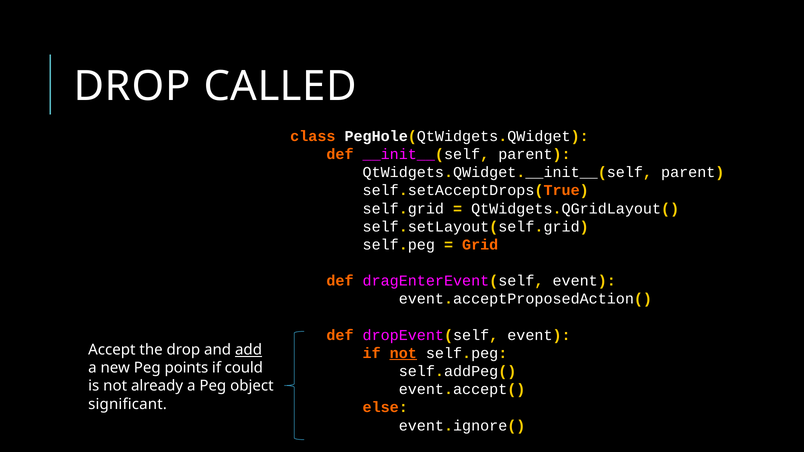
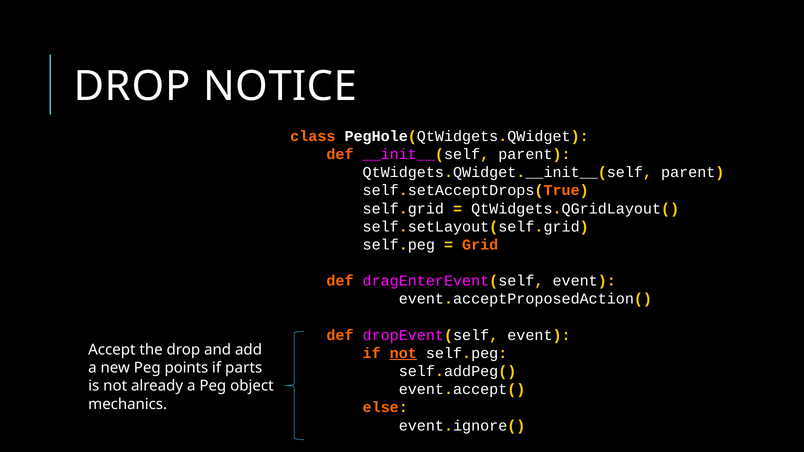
CALLED: CALLED -> NOTICE
add underline: present -> none
could: could -> parts
significant: significant -> mechanics
